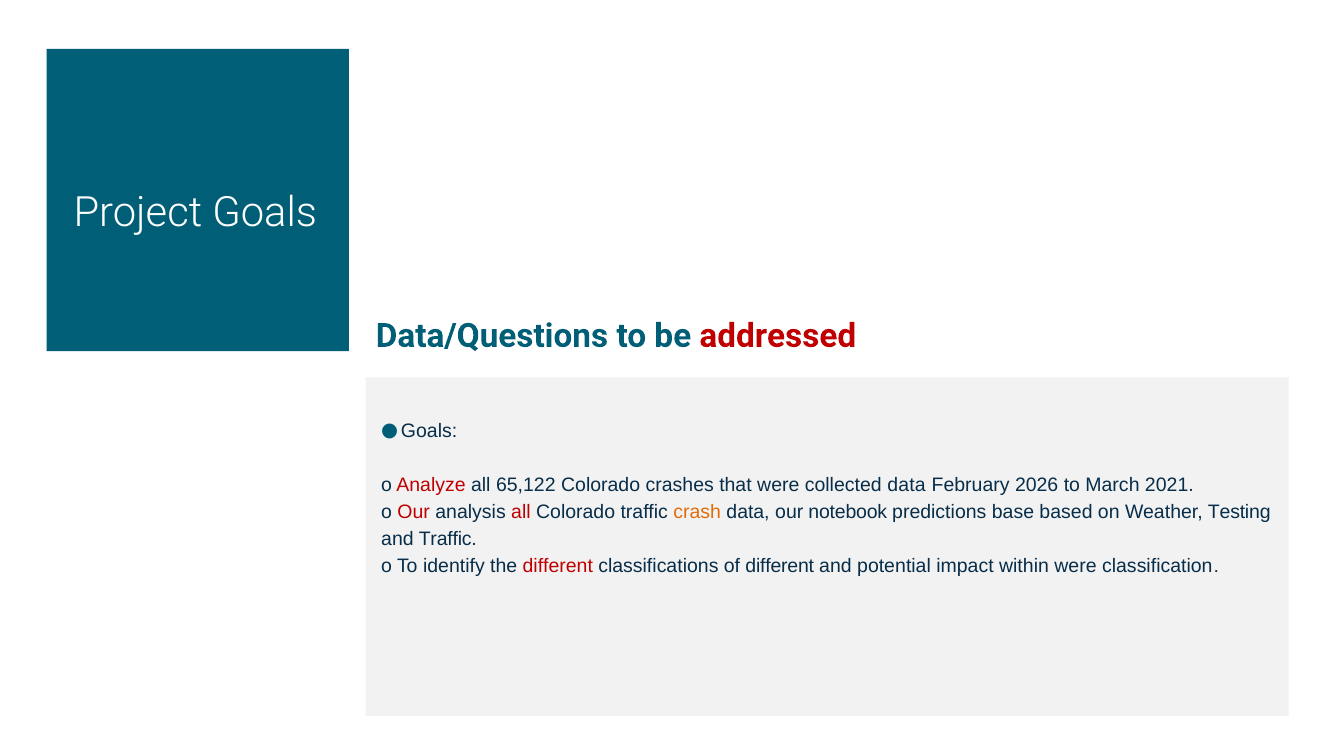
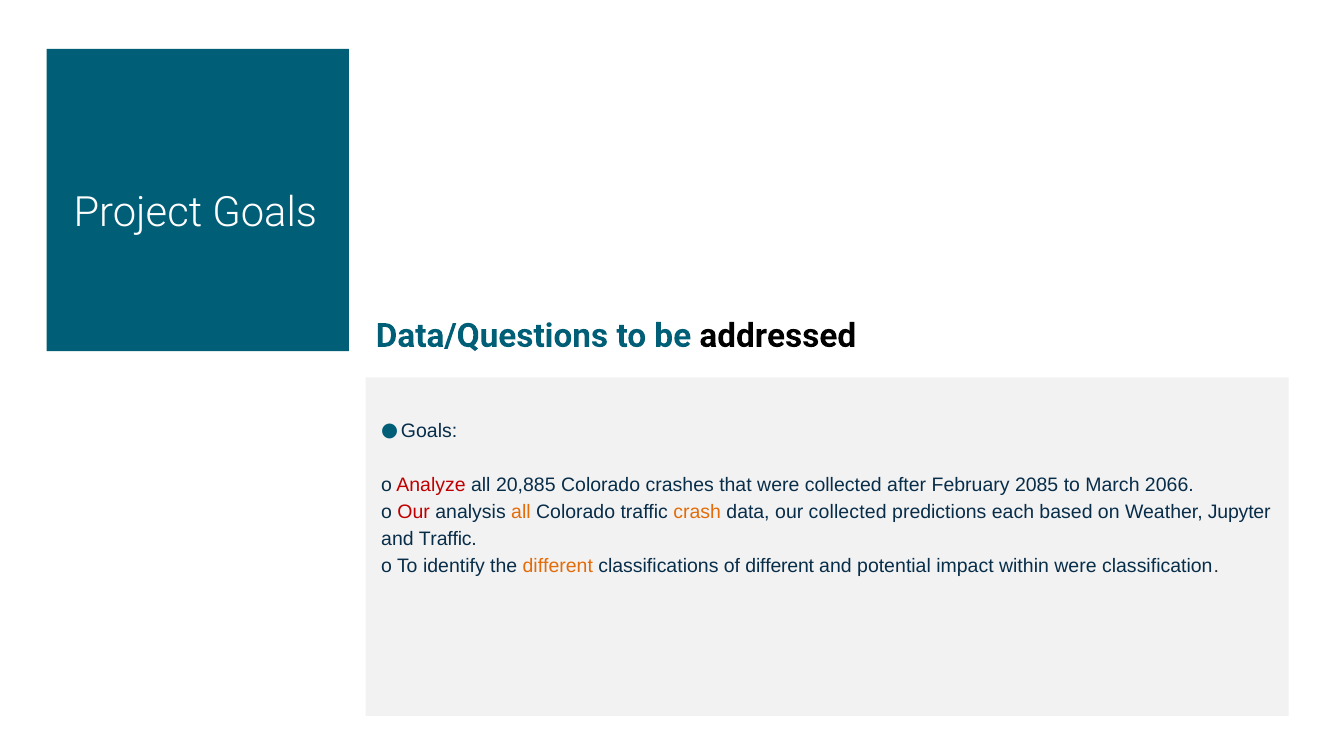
addressed colour: red -> black
65,122: 65,122 -> 20,885
collected data: data -> after
2026: 2026 -> 2085
2021: 2021 -> 2066
all at (521, 512) colour: red -> orange
our notebook: notebook -> collected
base: base -> each
Testing: Testing -> Jupyter
different at (558, 566) colour: red -> orange
